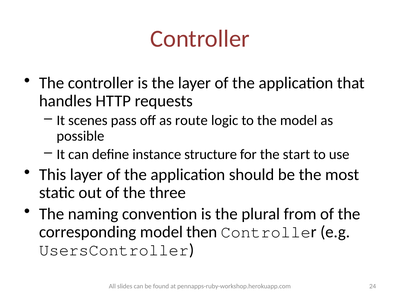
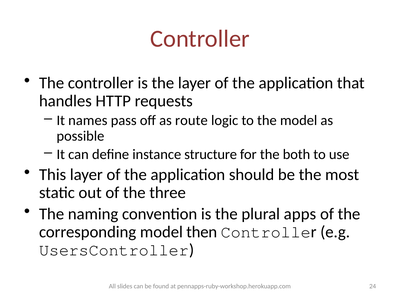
scenes: scenes -> names
start: start -> both
from: from -> apps
